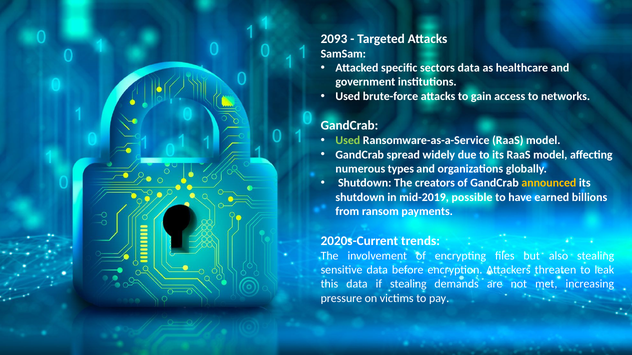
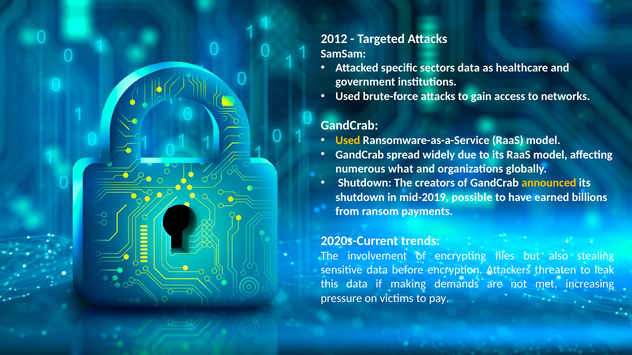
2093: 2093 -> 2012
Used at (348, 141) colour: light green -> yellow
types: types -> what
if stealing: stealing -> making
